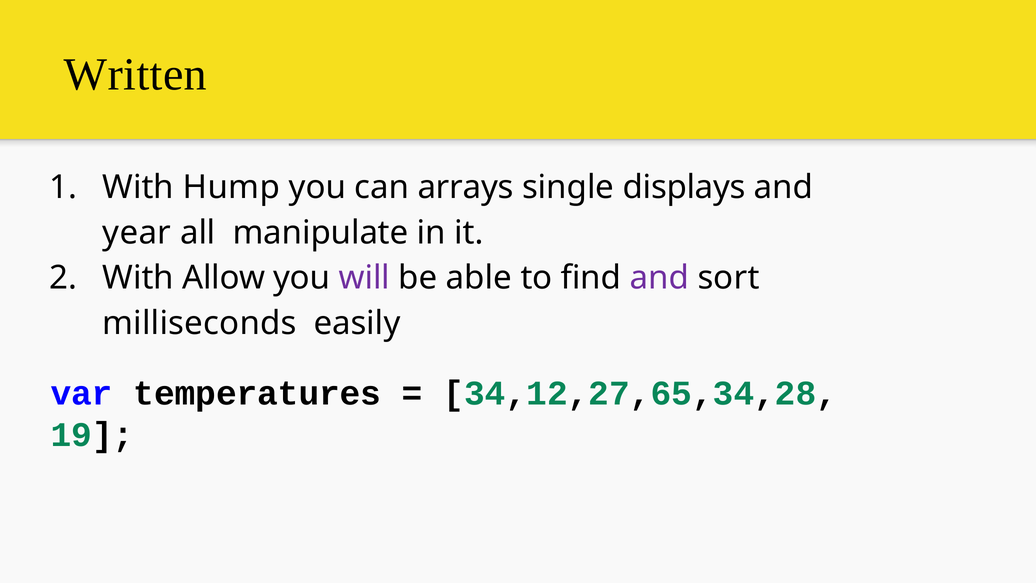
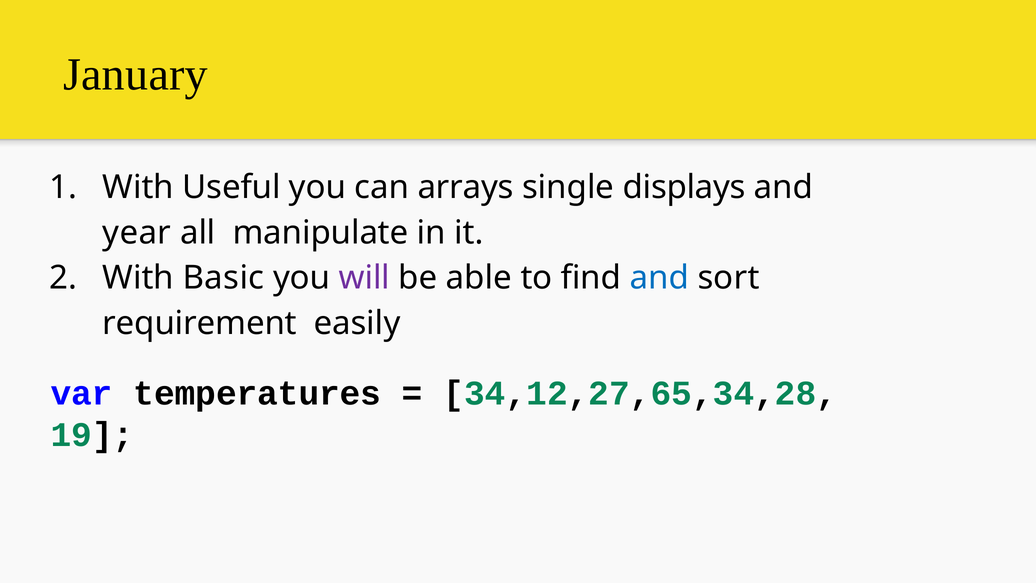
Written: Written -> January
Hump: Hump -> Useful
Allow: Allow -> Basic
and at (659, 278) colour: purple -> blue
milliseconds: milliseconds -> requirement
